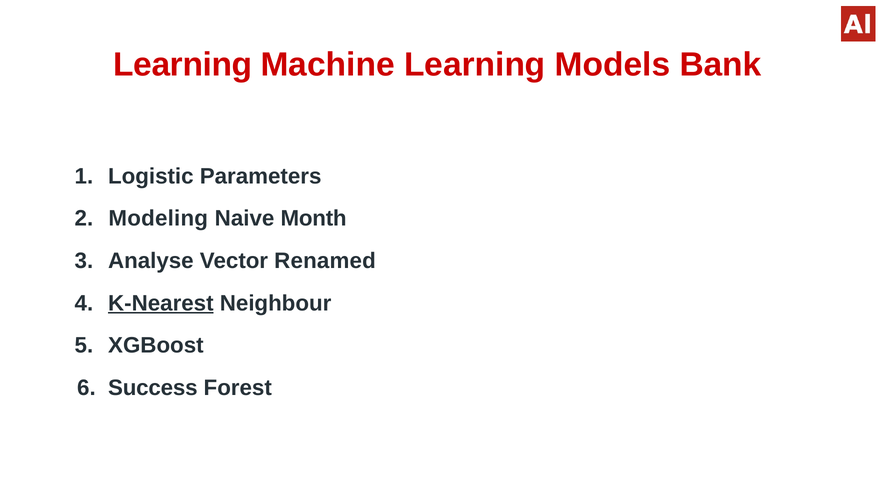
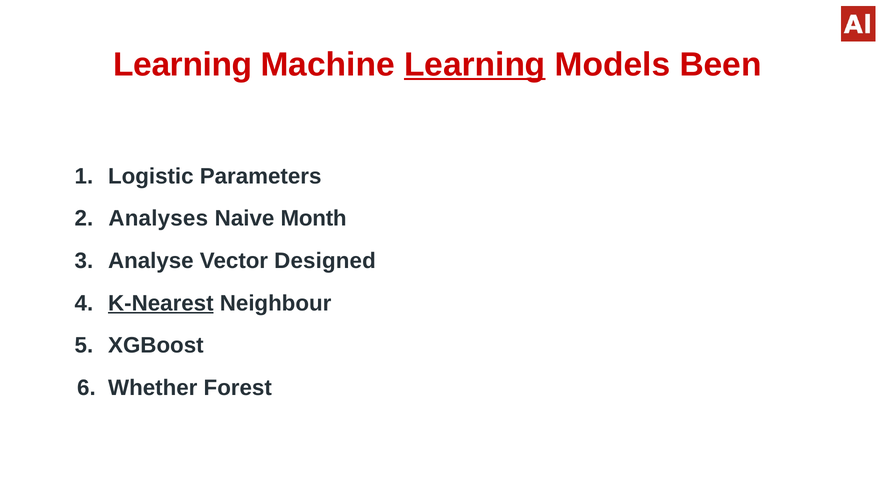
Learning at (475, 64) underline: none -> present
Bank: Bank -> Been
Modeling: Modeling -> Analyses
Renamed: Renamed -> Designed
Success: Success -> Whether
